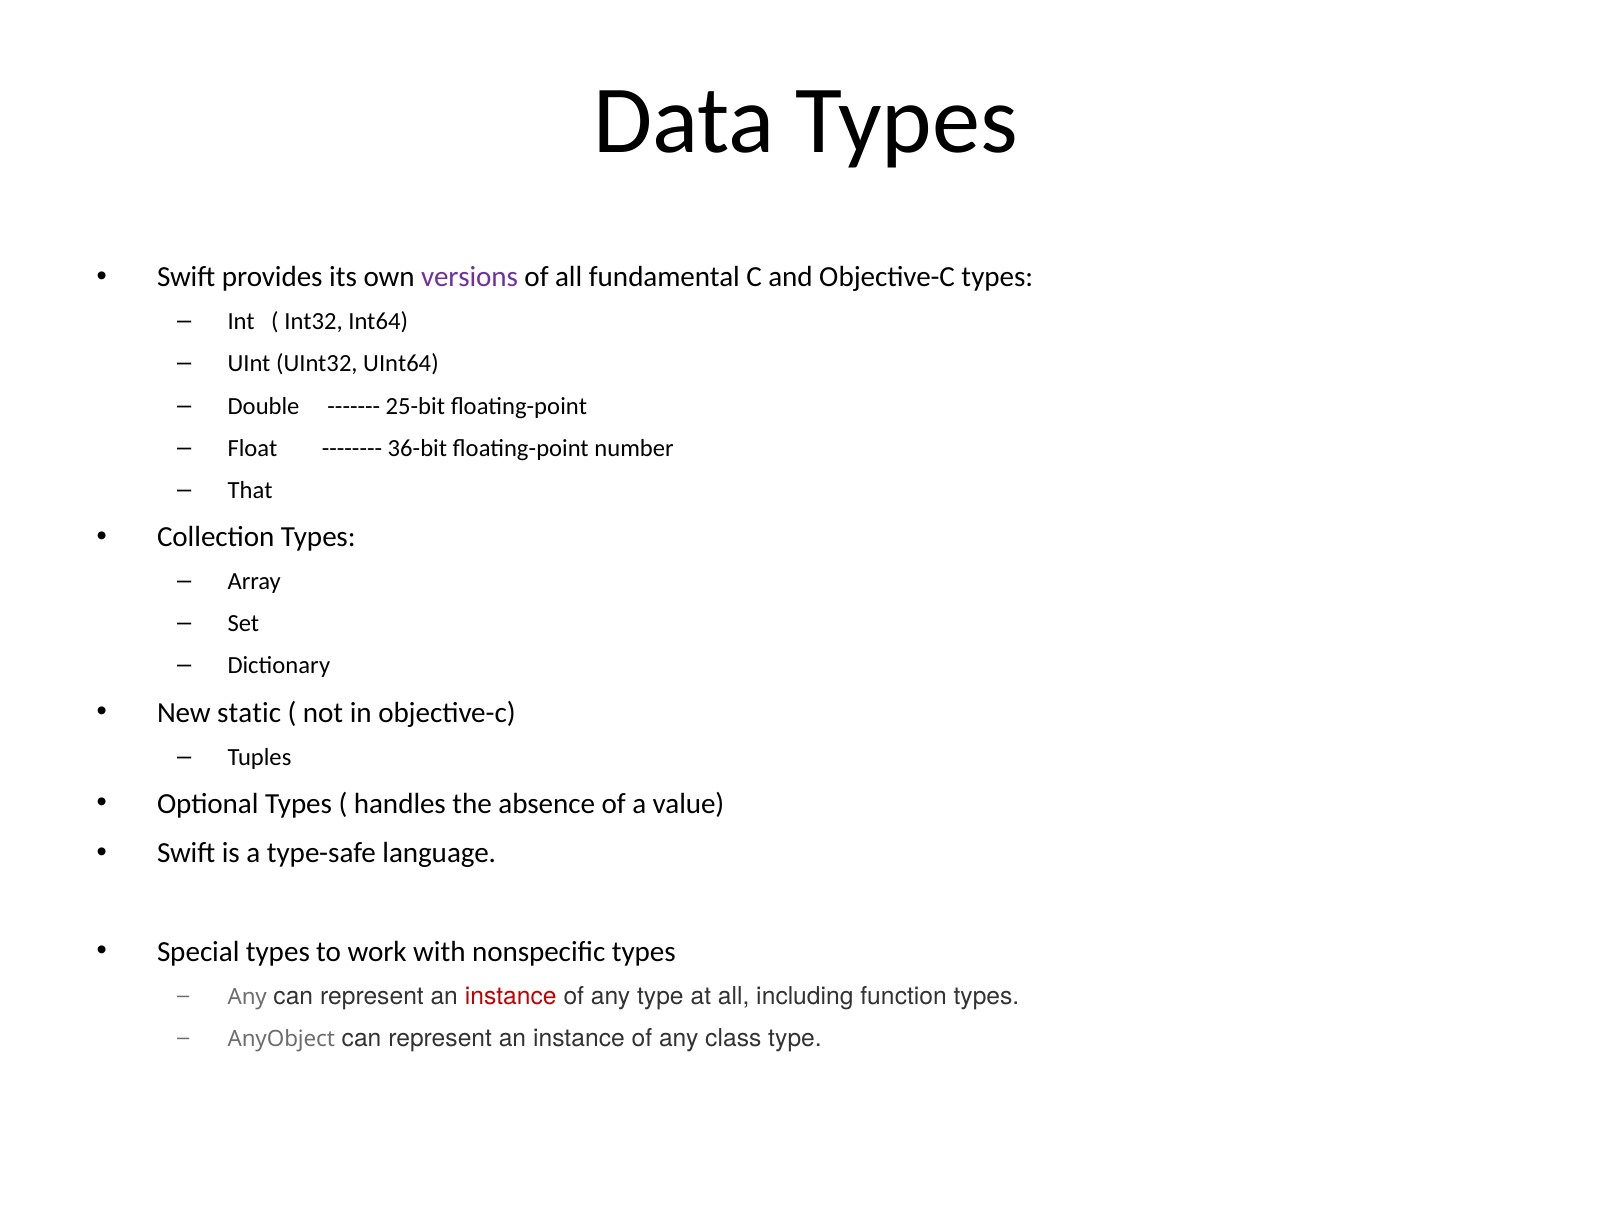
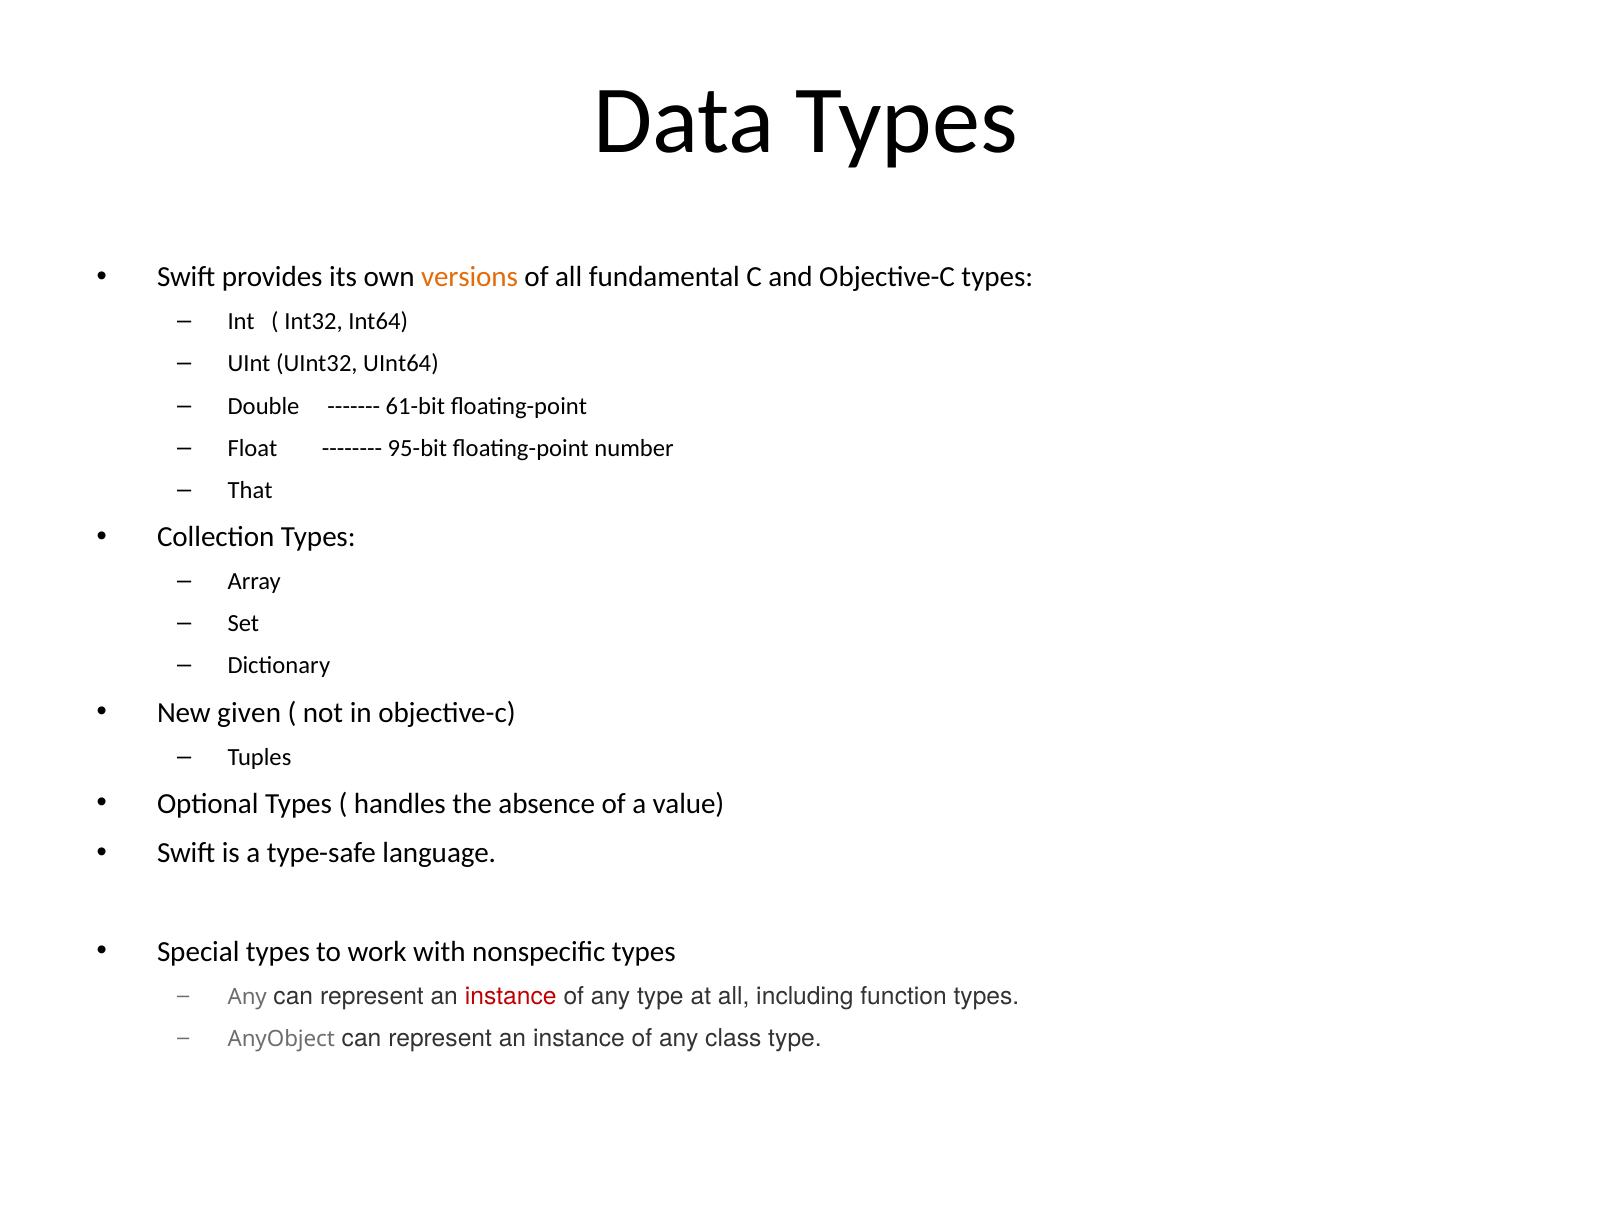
versions colour: purple -> orange
25-bit: 25-bit -> 61-bit
36-bit: 36-bit -> 95-bit
static: static -> given
